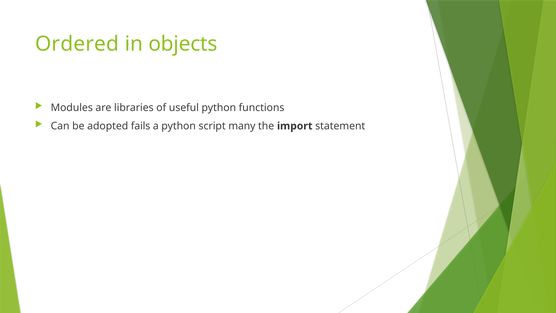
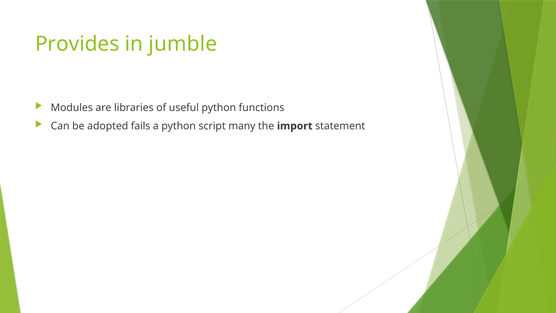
Ordered: Ordered -> Provides
objects: objects -> jumble
